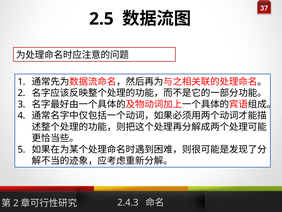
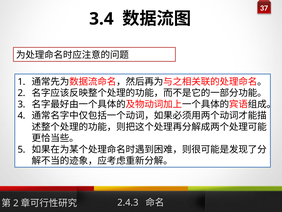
2.5: 2.5 -> 3.4
